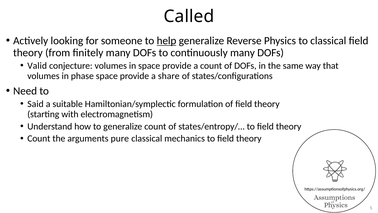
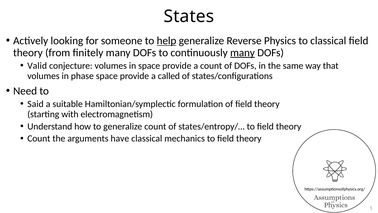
Called: Called -> States
many at (242, 53) underline: none -> present
share: share -> called
pure: pure -> have
